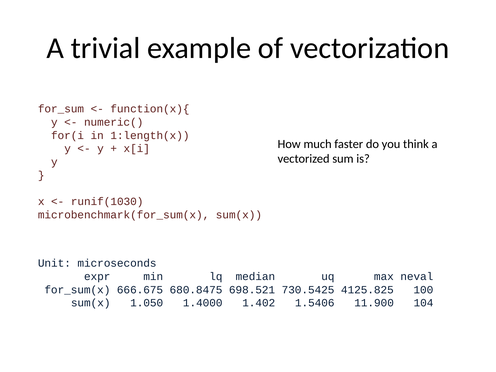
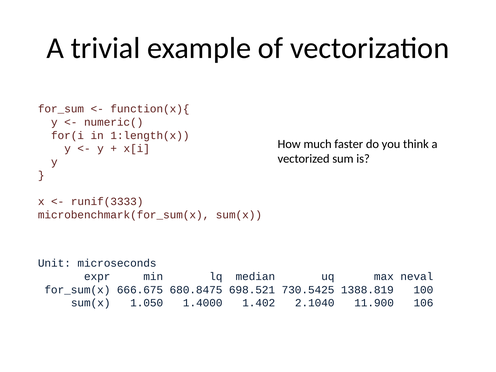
runif(1030: runif(1030 -> runif(3333
4125.825: 4125.825 -> 1388.819
1.5406: 1.5406 -> 2.1040
104: 104 -> 106
